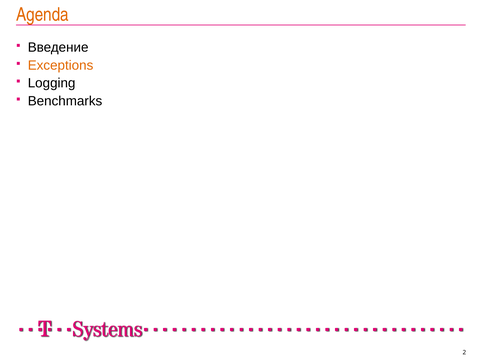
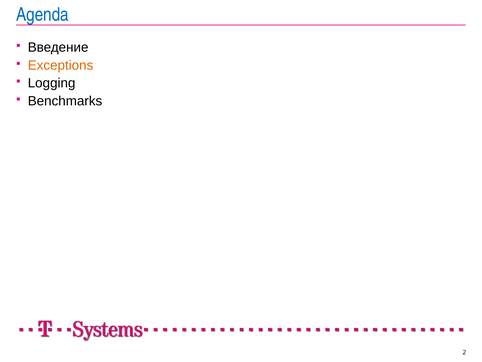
Agenda colour: orange -> blue
